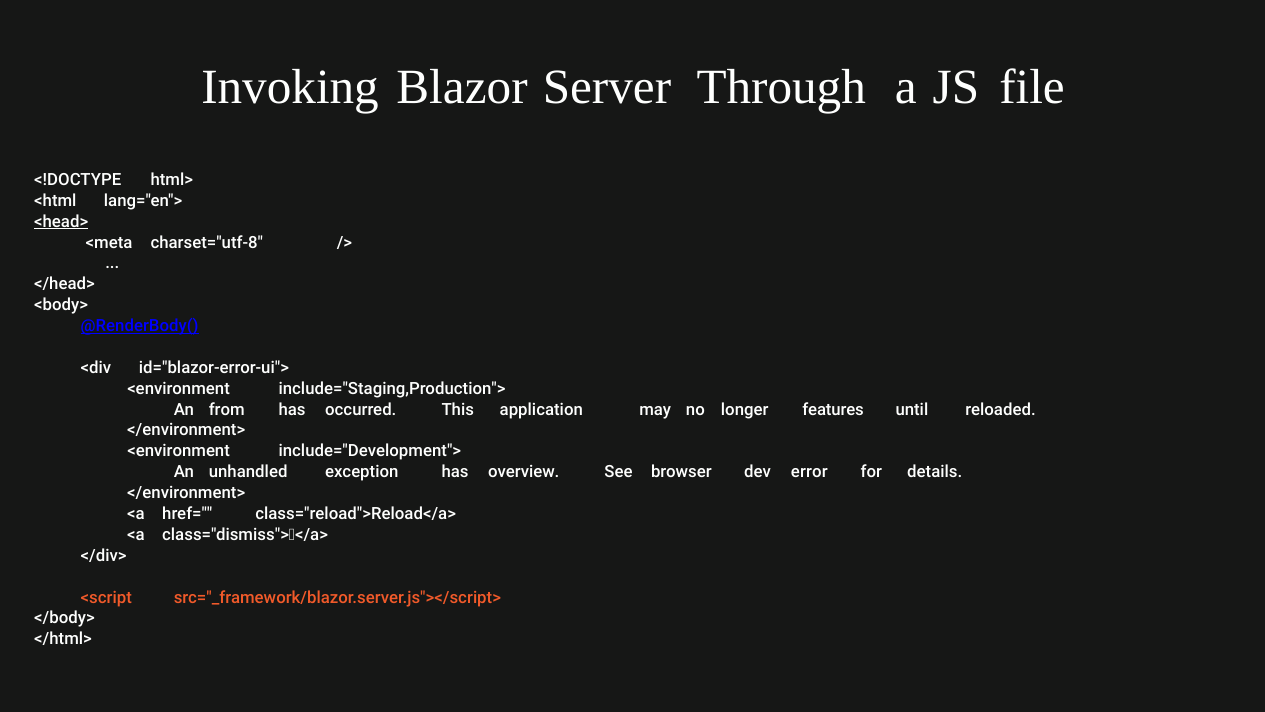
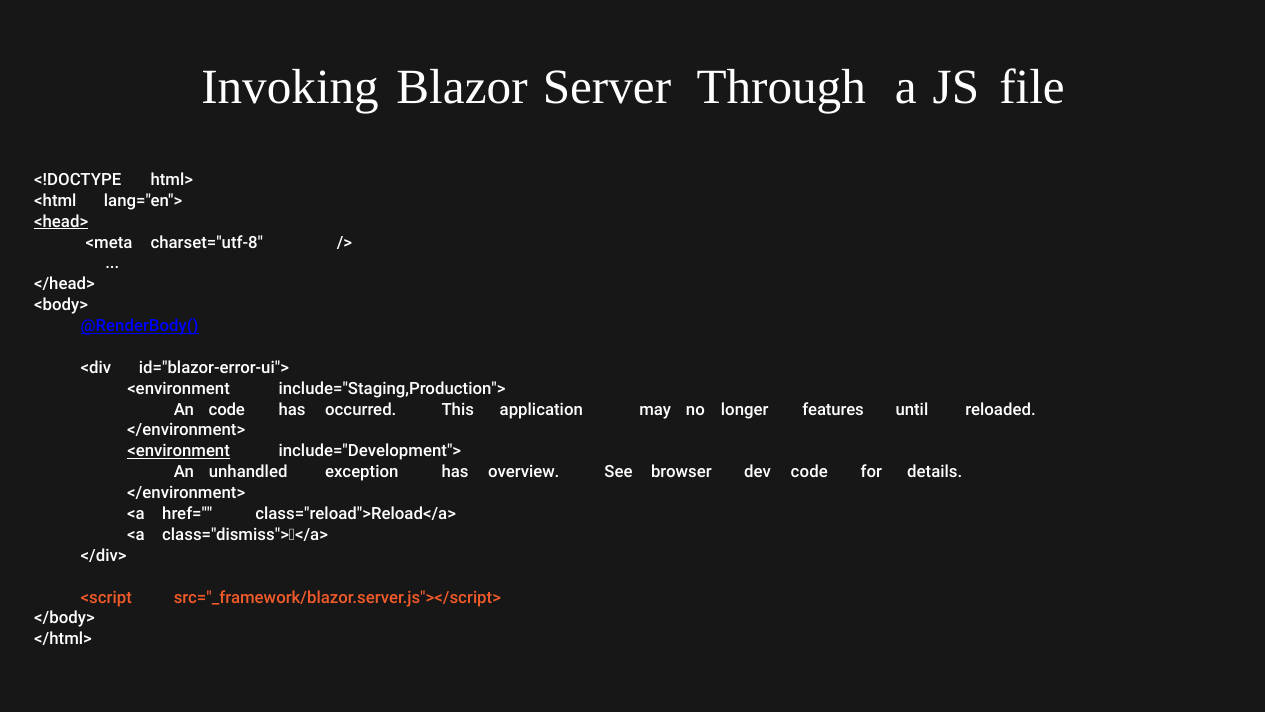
An from: from -> code
<environment at (179, 451) underline: none -> present
dev error: error -> code
